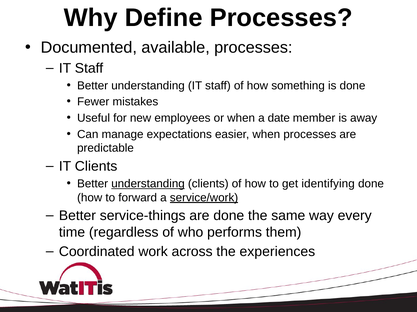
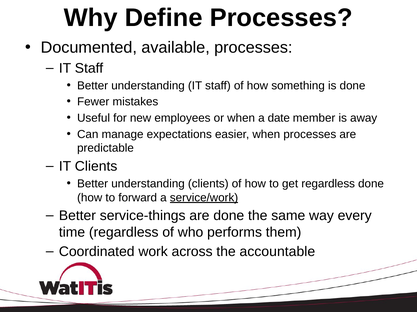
understanding at (148, 184) underline: present -> none
get identifying: identifying -> regardless
experiences: experiences -> accountable
